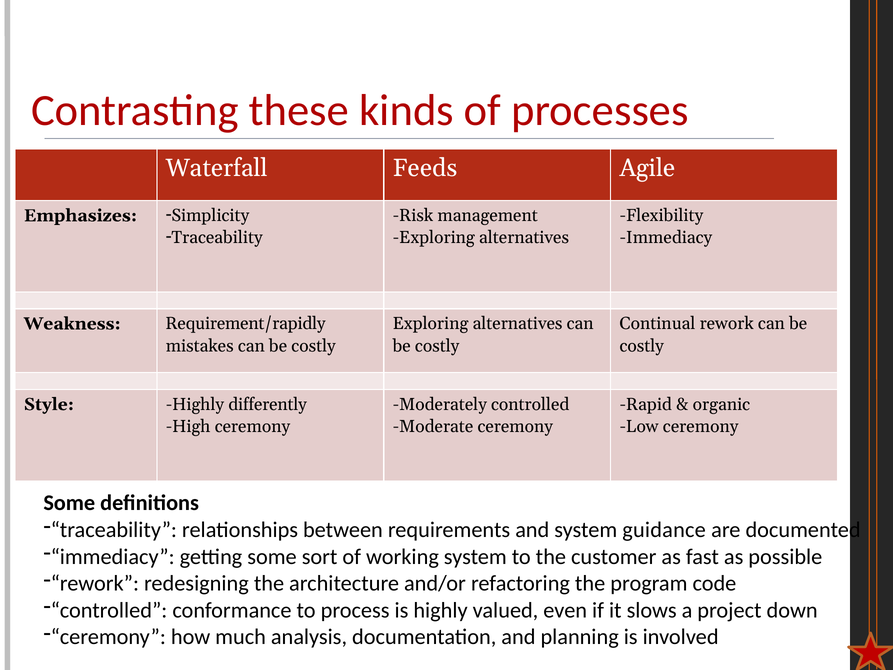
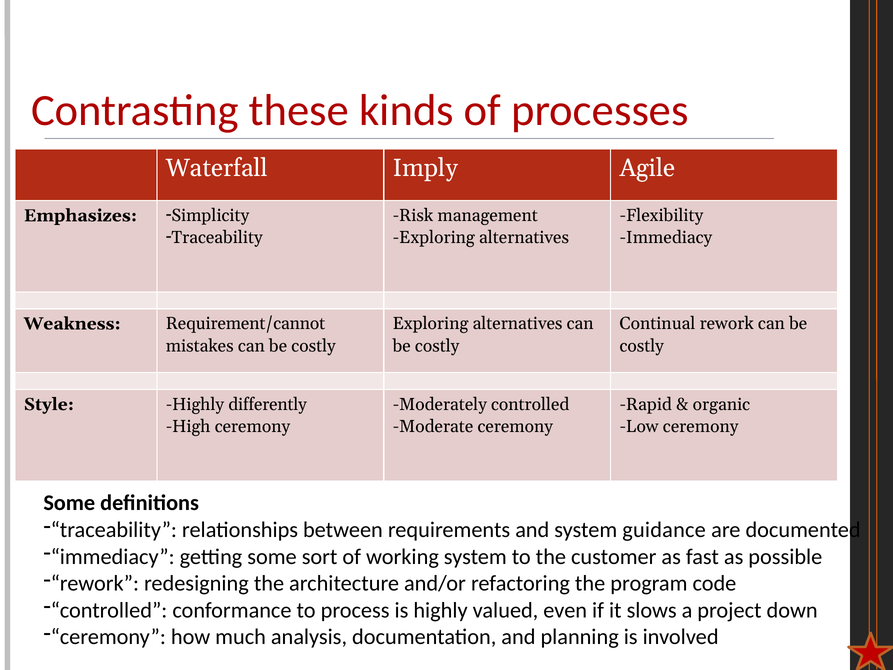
Feeds: Feeds -> Imply
Requirement/rapidly: Requirement/rapidly -> Requirement/cannot
